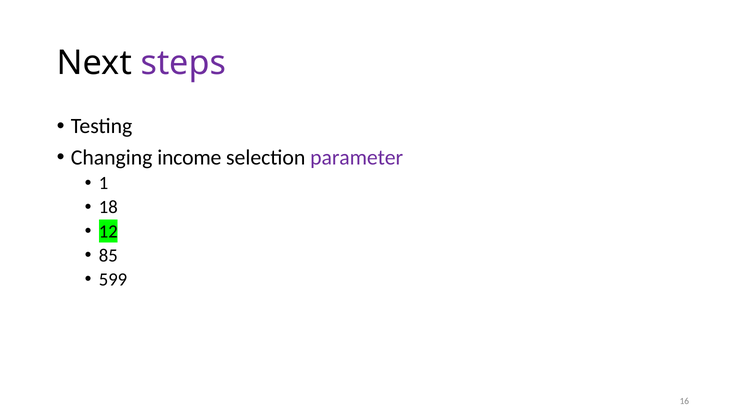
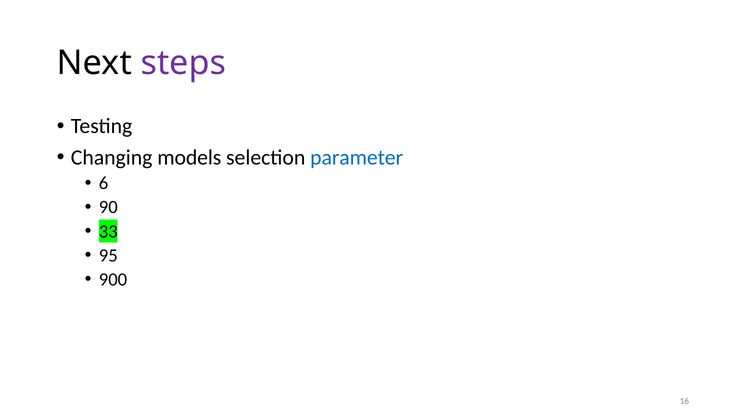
income: income -> models
parameter colour: purple -> blue
1: 1 -> 6
18: 18 -> 90
12: 12 -> 33
85: 85 -> 95
599: 599 -> 900
